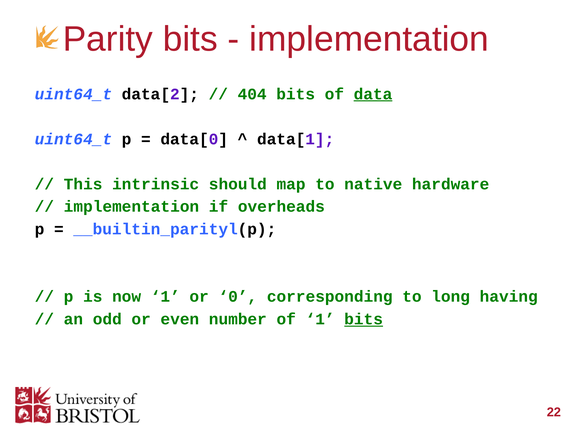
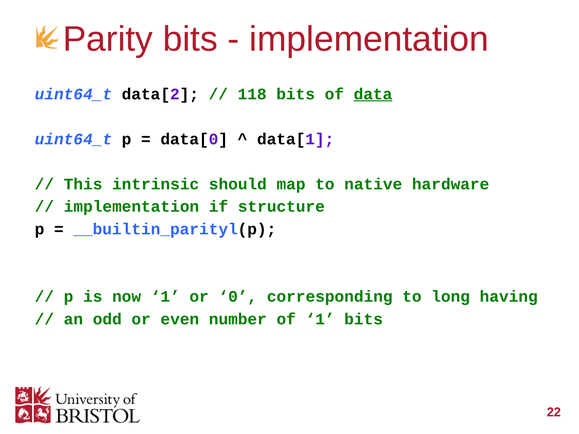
404: 404 -> 118
overheads: overheads -> structure
bits at (364, 319) underline: present -> none
